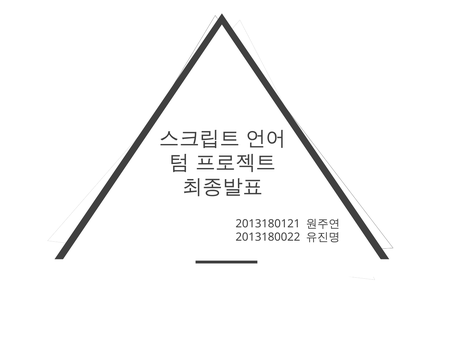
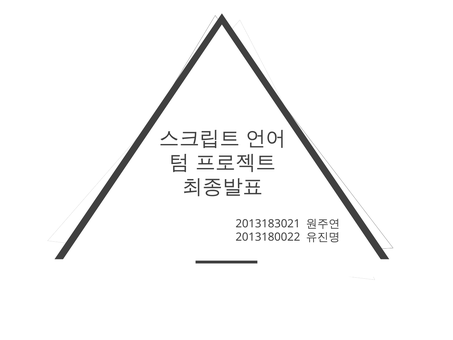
2013180121: 2013180121 -> 2013183021
